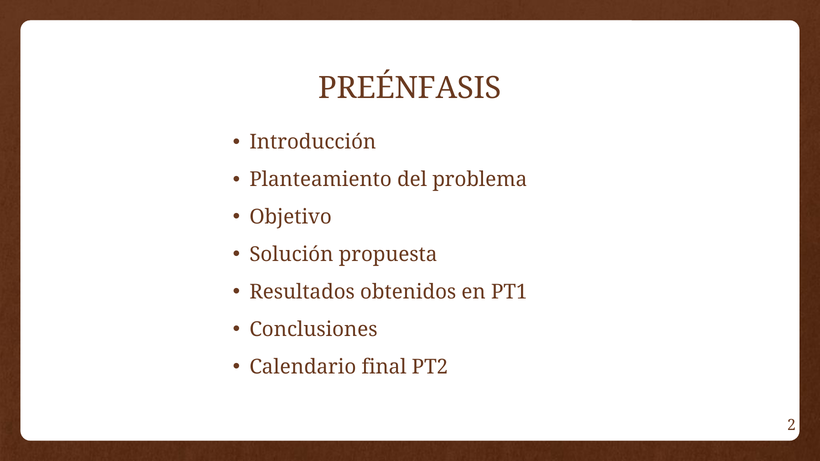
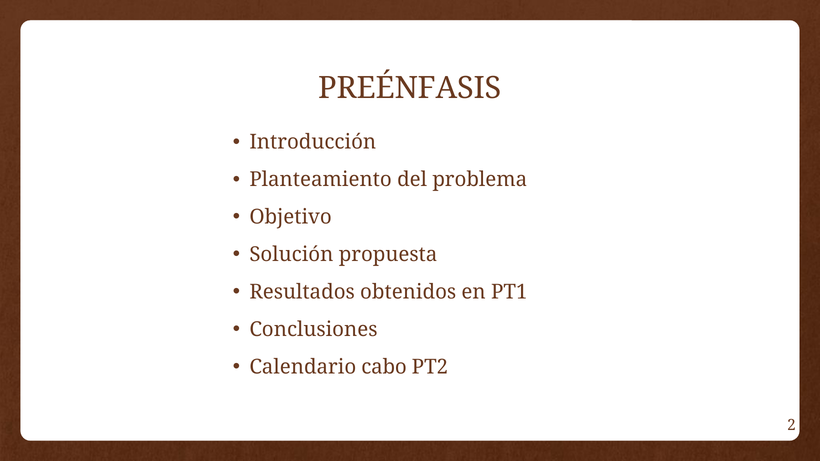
final: final -> cabo
